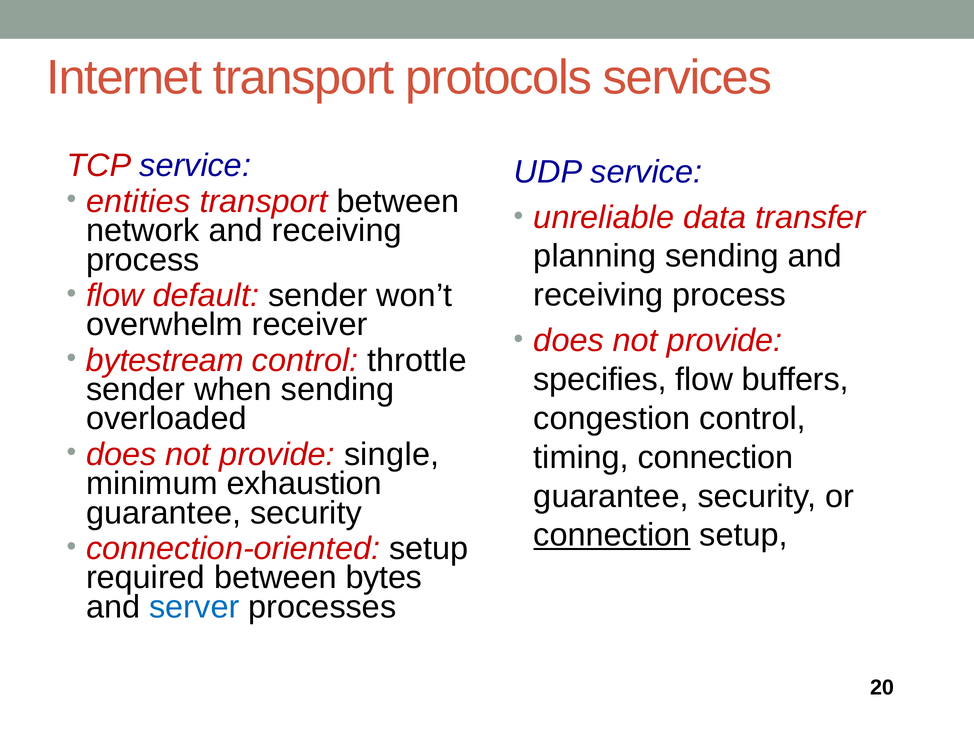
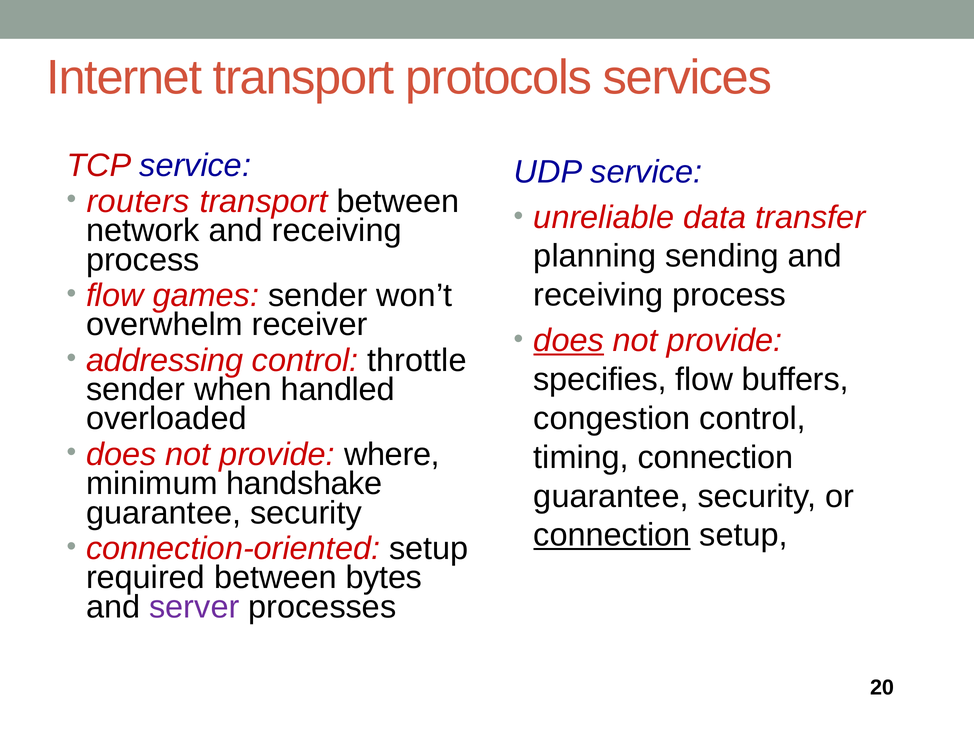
entities: entities -> routers
default: default -> games
does at (569, 341) underline: none -> present
bytestream: bytestream -> addressing
when sending: sending -> handled
single: single -> where
exhaustion: exhaustion -> handshake
server colour: blue -> purple
